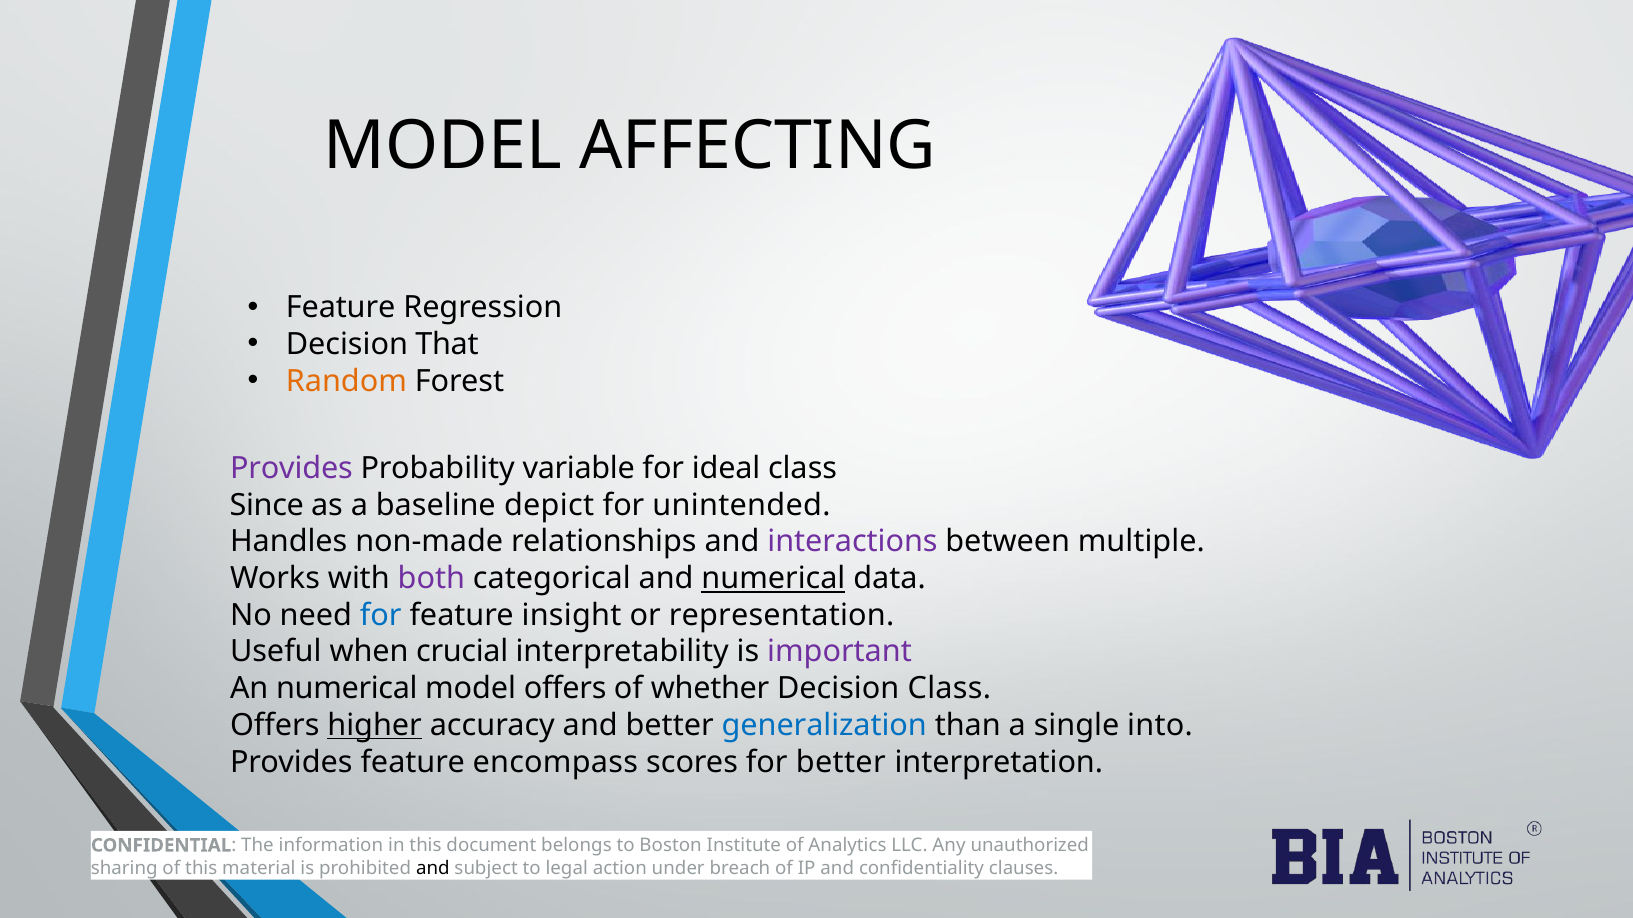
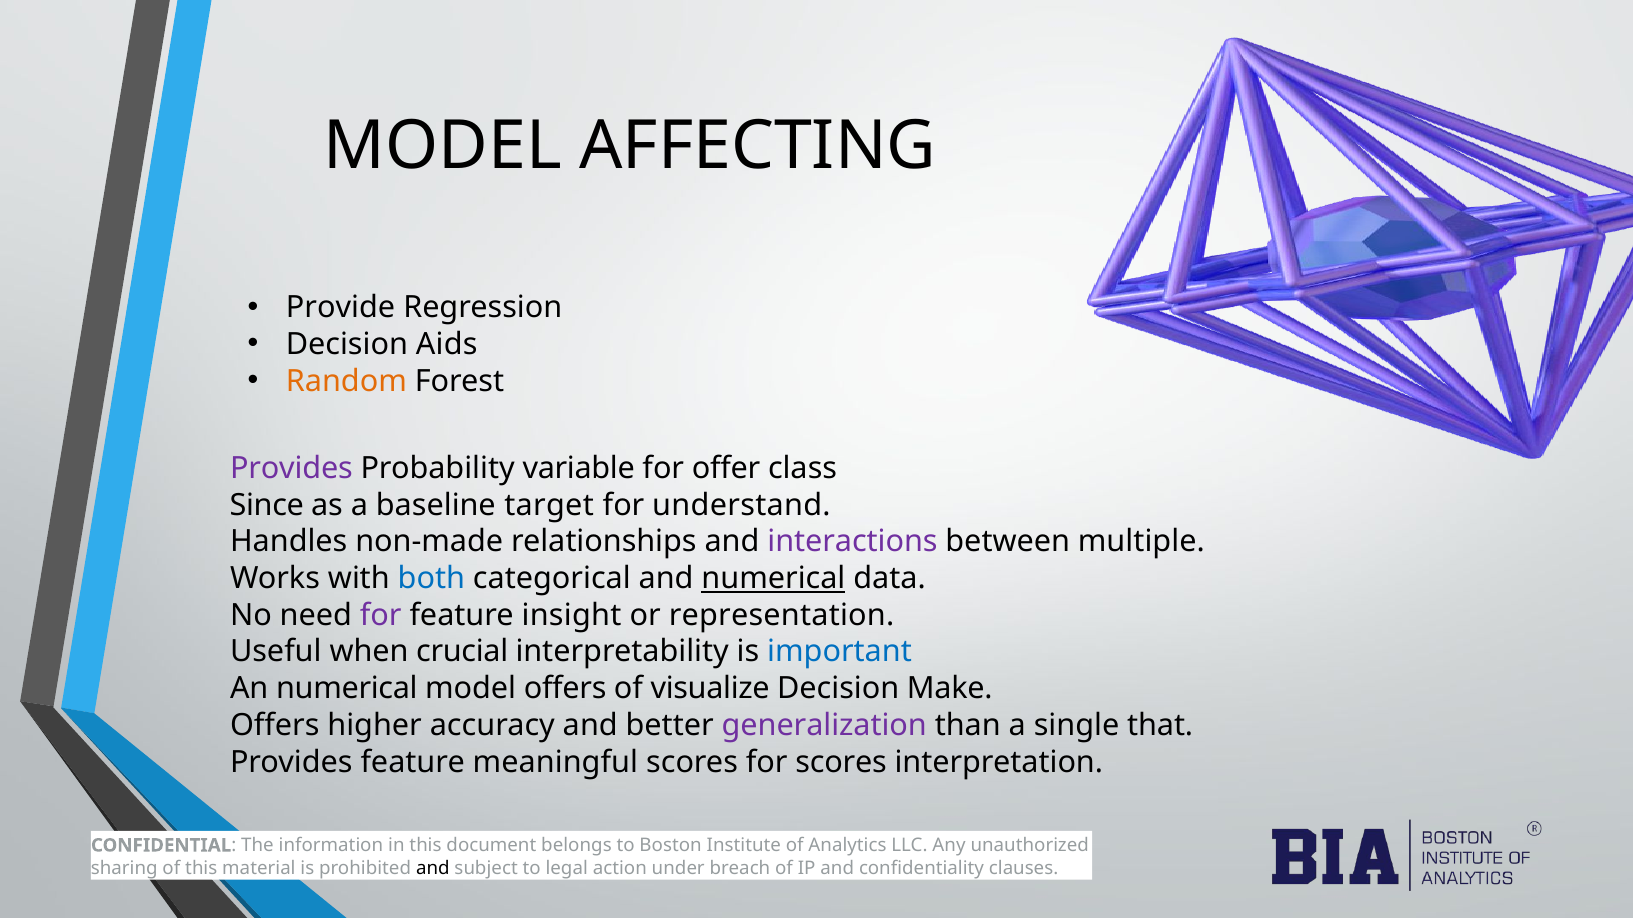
Feature at (341, 308): Feature -> Provide
That: That -> Aids
ideal: ideal -> offer
depict: depict -> target
unintended: unintended -> understand
both colour: purple -> blue
for at (381, 616) colour: blue -> purple
important colour: purple -> blue
whether: whether -> visualize
Decision Class: Class -> Make
higher underline: present -> none
generalization colour: blue -> purple
into: into -> that
encompass: encompass -> meaningful
for better: better -> scores
